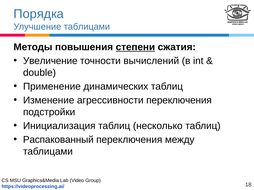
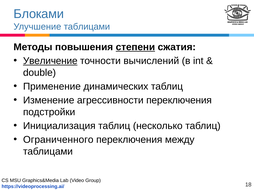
Порядка: Порядка -> Блоками
Увеличение underline: none -> present
Распакованный: Распакованный -> Ограниченного
